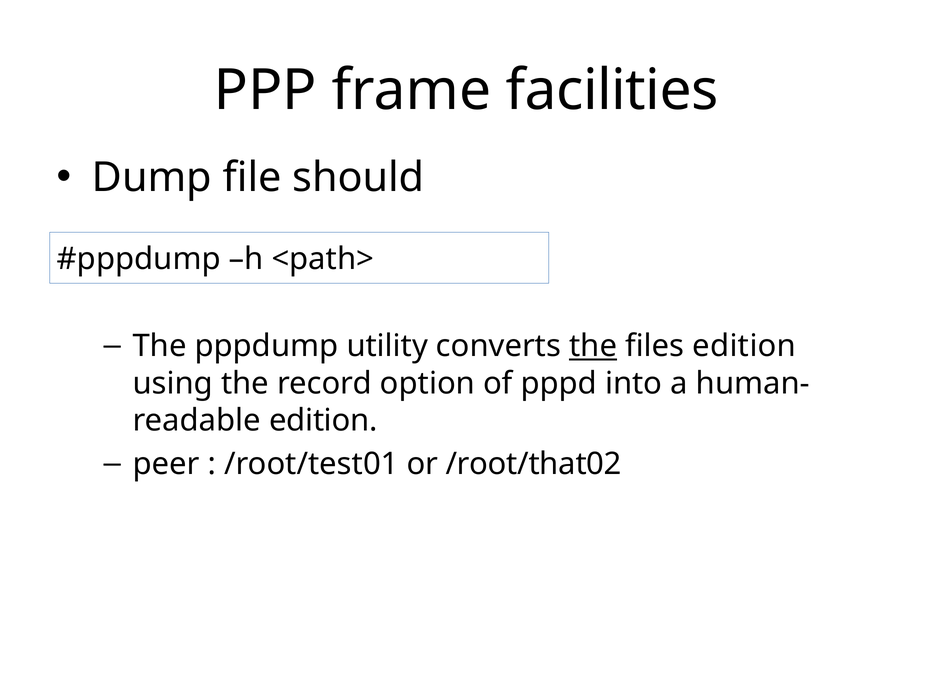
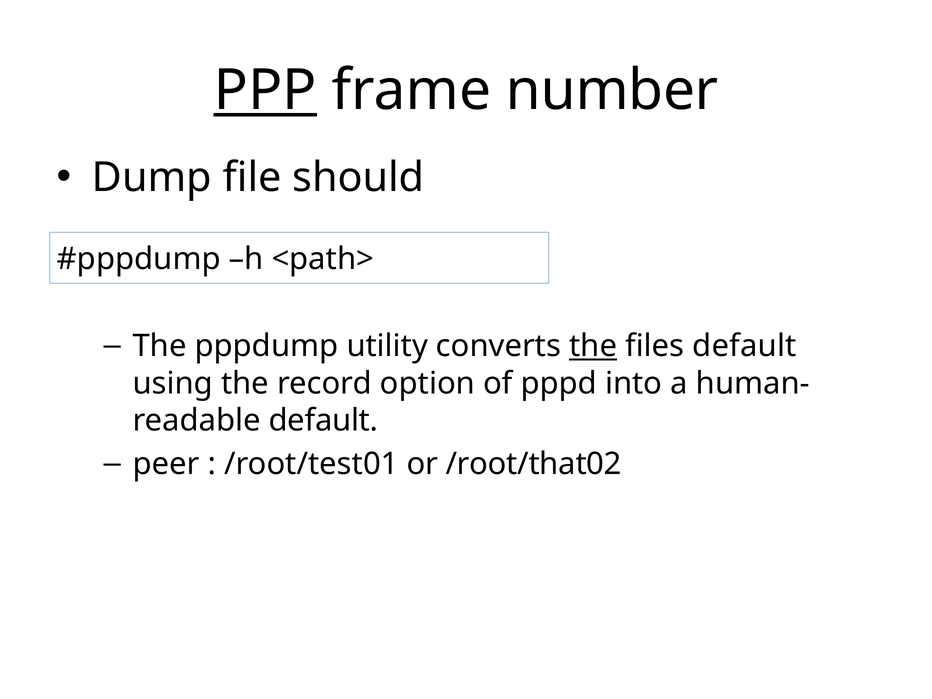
PPP underline: none -> present
facilities: facilities -> number
files edition: edition -> default
edition at (323, 421): edition -> default
